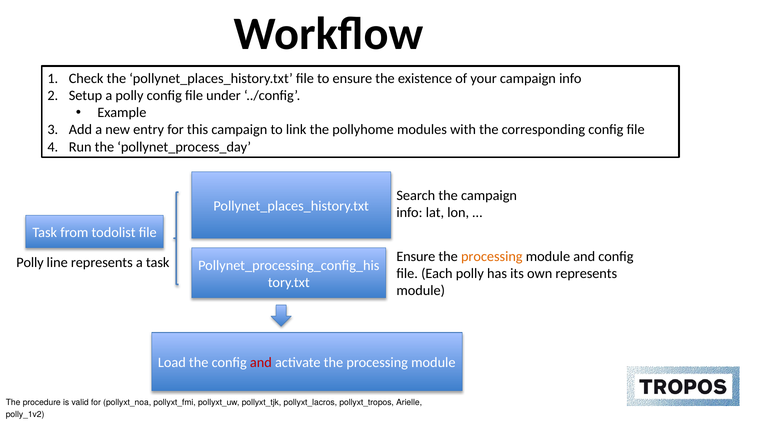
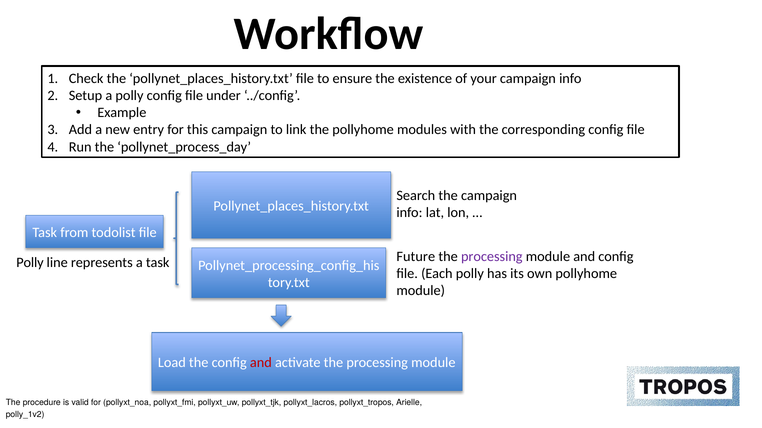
Ensure at (416, 257): Ensure -> Future
processing at (492, 257) colour: orange -> purple
own represents: represents -> pollyhome
